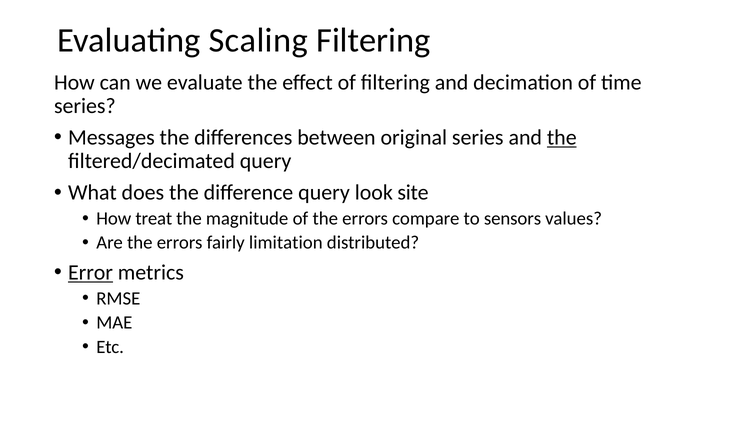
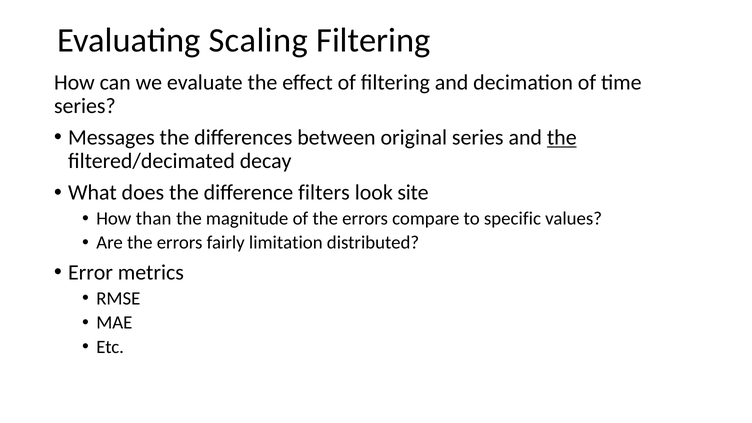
filtered/decimated query: query -> decay
difference query: query -> filters
treat: treat -> than
sensors: sensors -> specific
Error underline: present -> none
